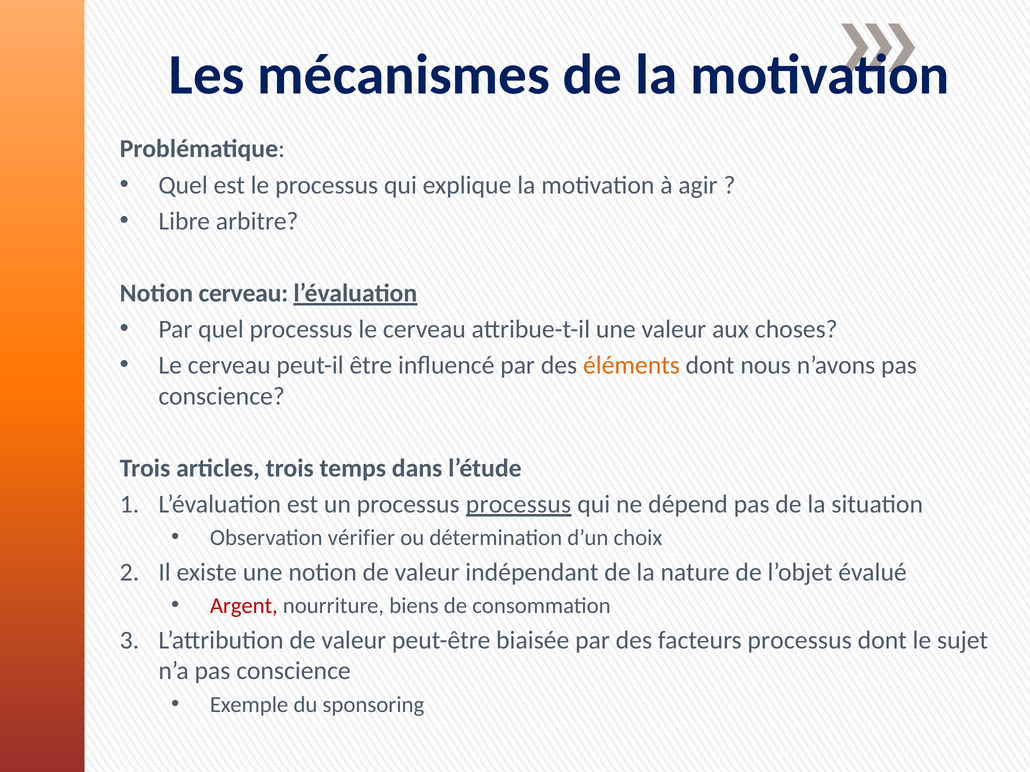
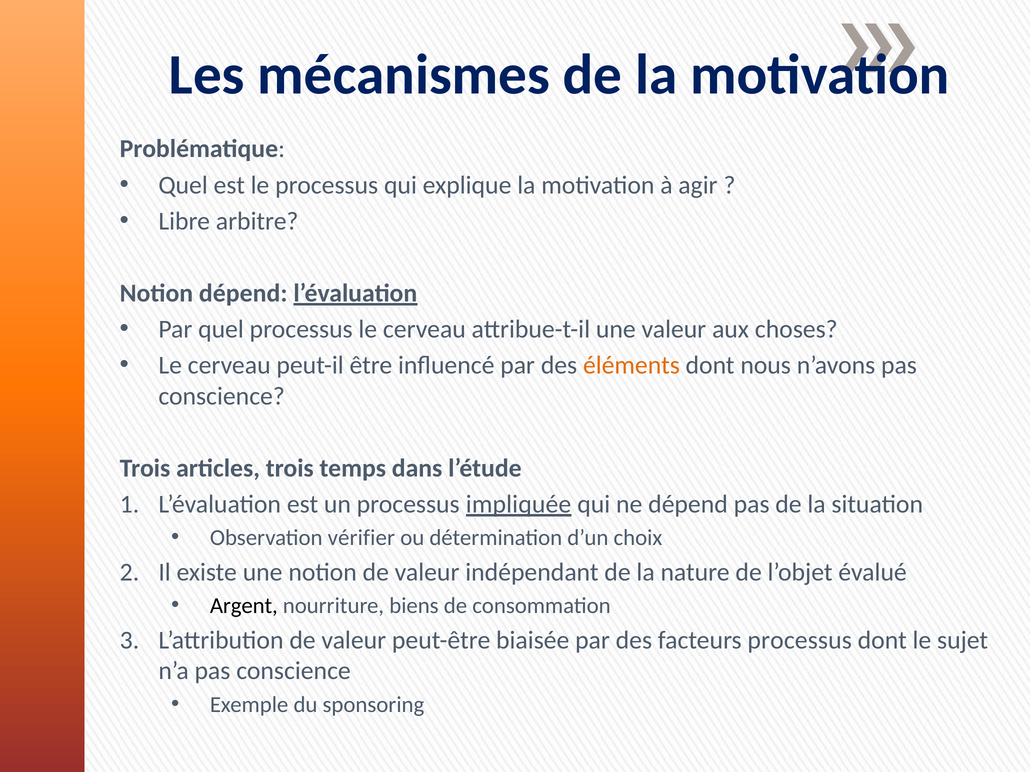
Notion cerveau: cerveau -> dépend
processus processus: processus -> impliquée
Argent colour: red -> black
